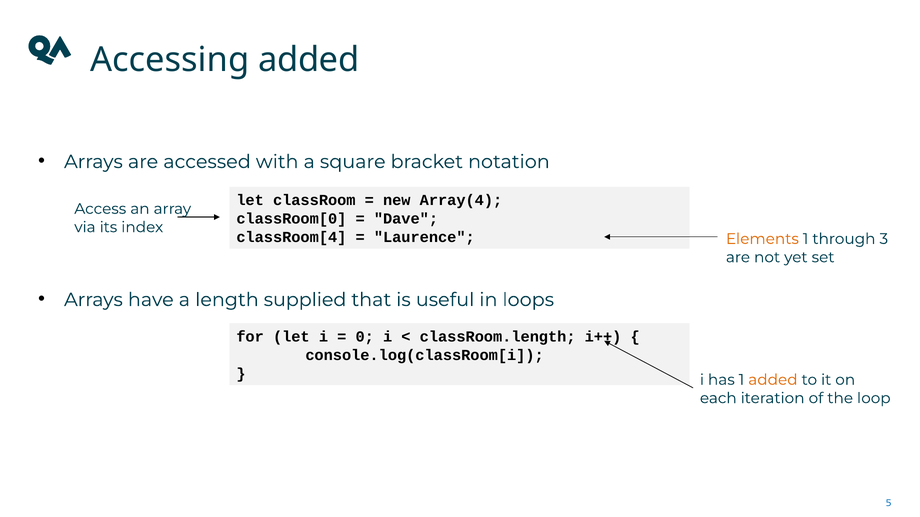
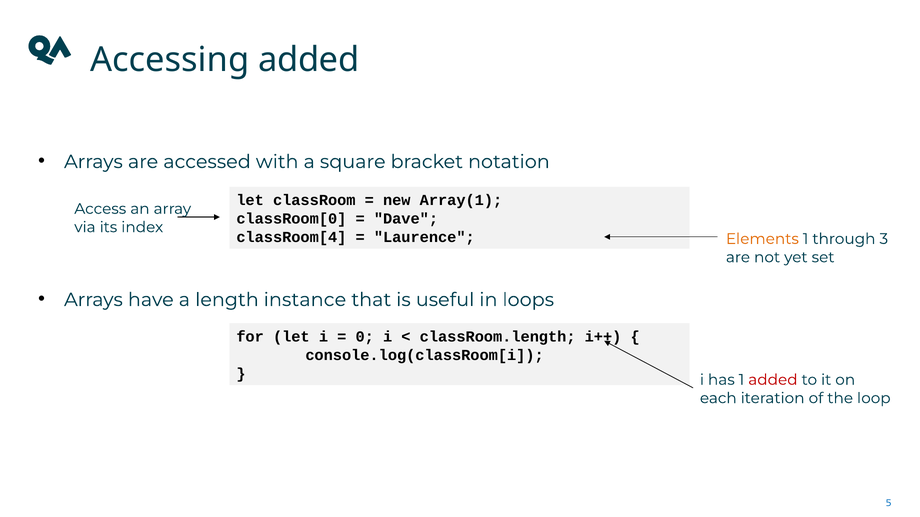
Array(4: Array(4 -> Array(1
supplied: supplied -> instance
added at (773, 380) colour: orange -> red
